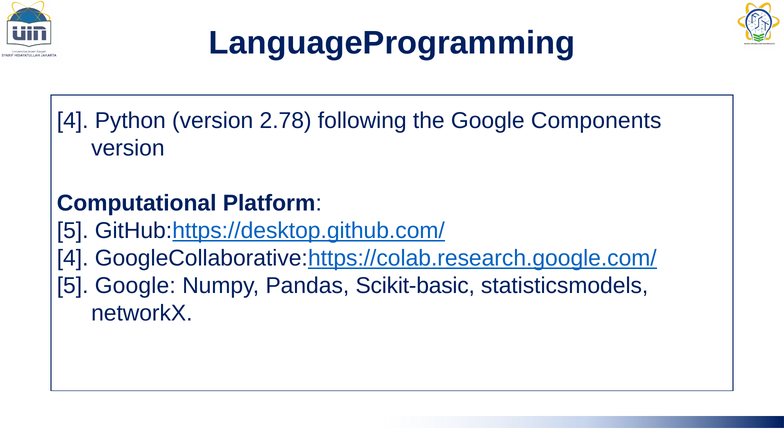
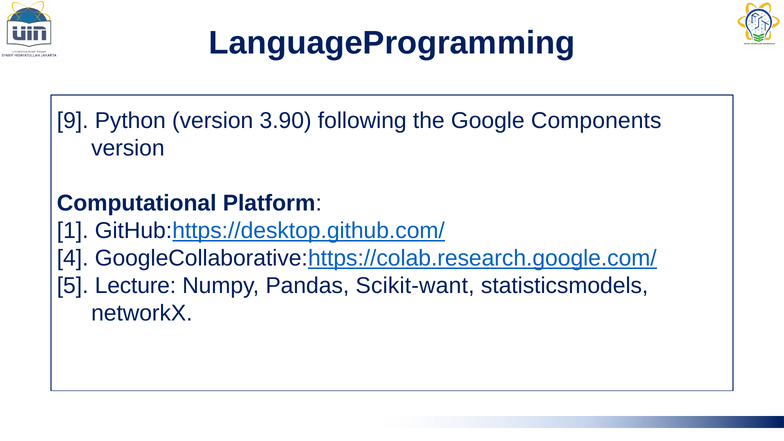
4 at (73, 121): 4 -> 9
2.78: 2.78 -> 3.90
5 at (73, 231): 5 -> 1
5 Google: Google -> Lecture
Scikit-basic: Scikit-basic -> Scikit-want
